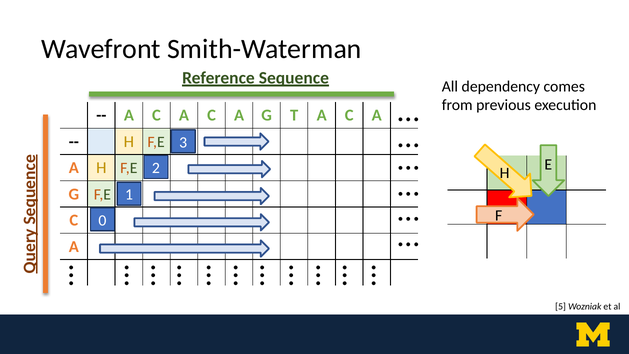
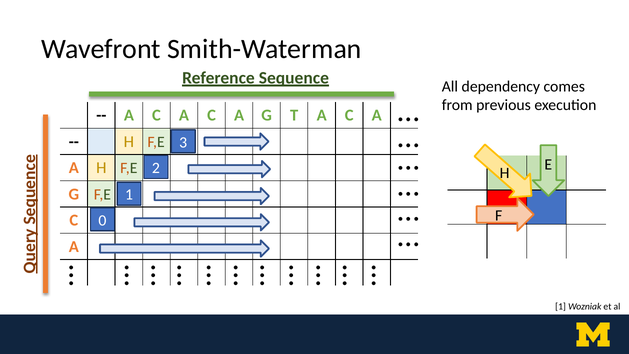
5 at (561, 306): 5 -> 1
